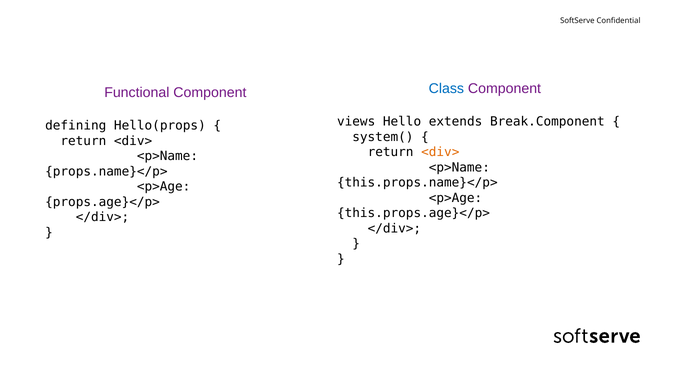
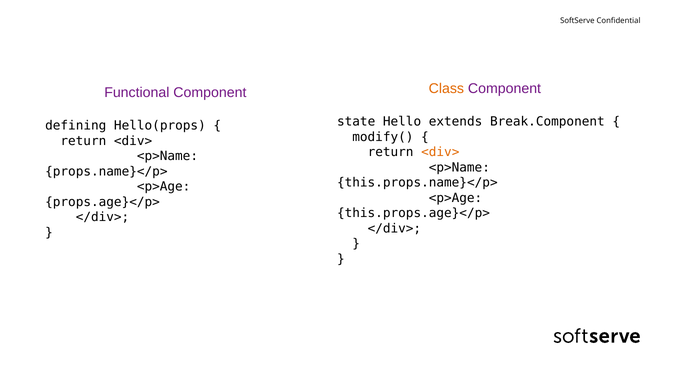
Class colour: blue -> orange
views: views -> state
system(: system( -> modify(
